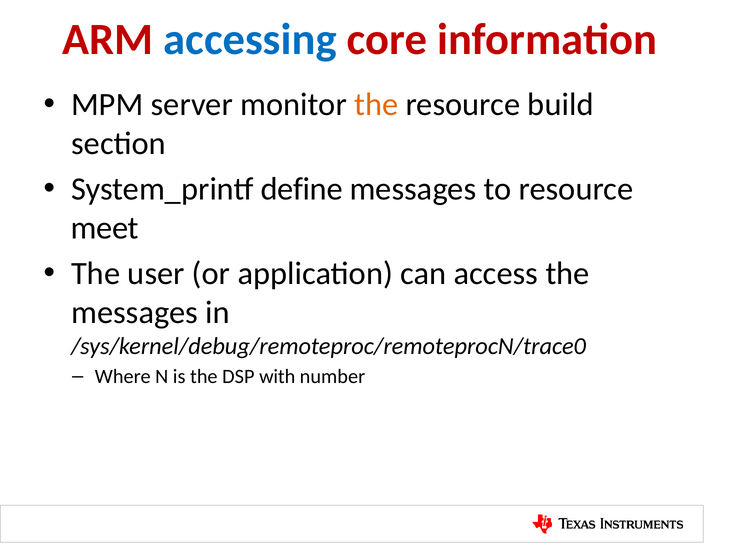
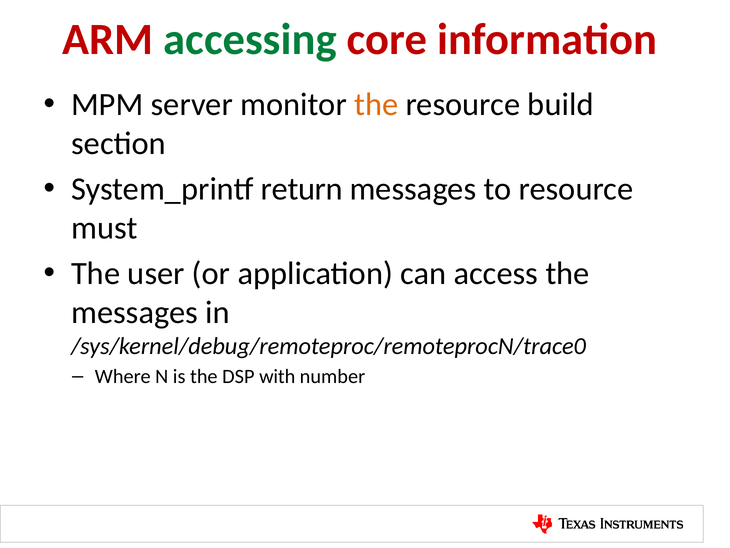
accessing colour: blue -> green
define: define -> return
meet: meet -> must
